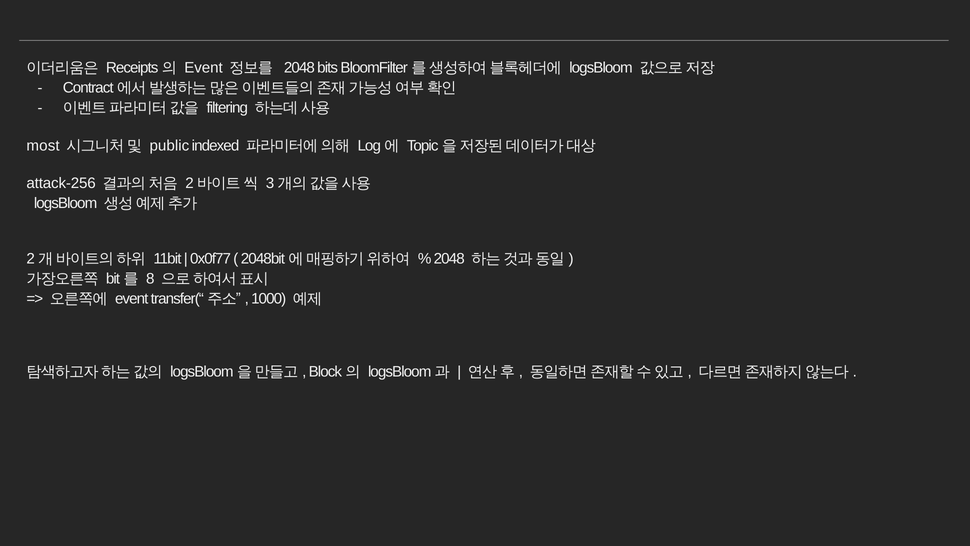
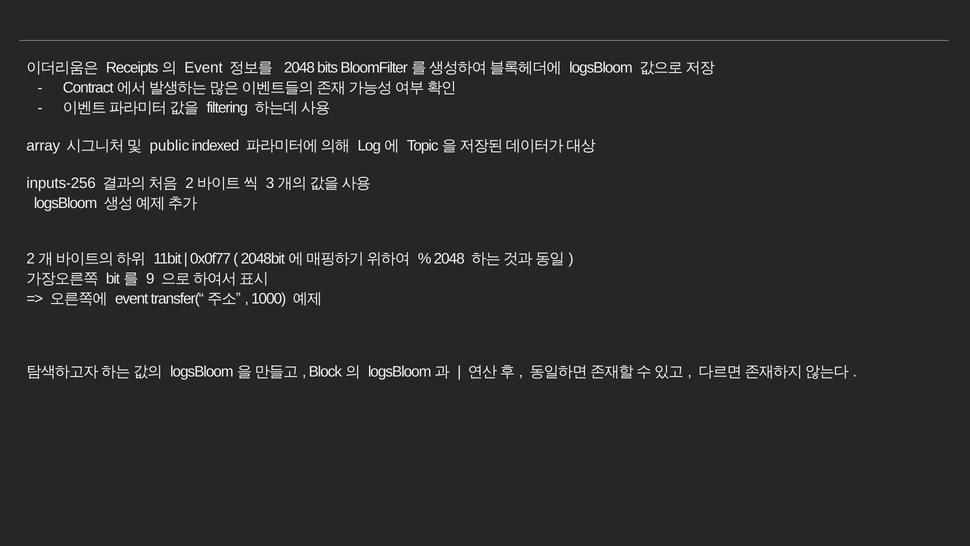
most: most -> array
attack-256: attack-256 -> inputs-256
8: 8 -> 9
